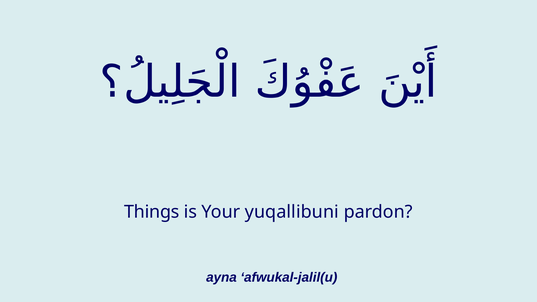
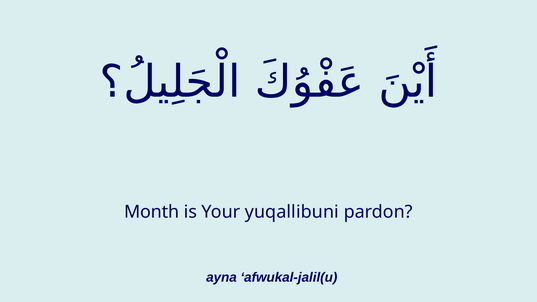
Things: Things -> Month
